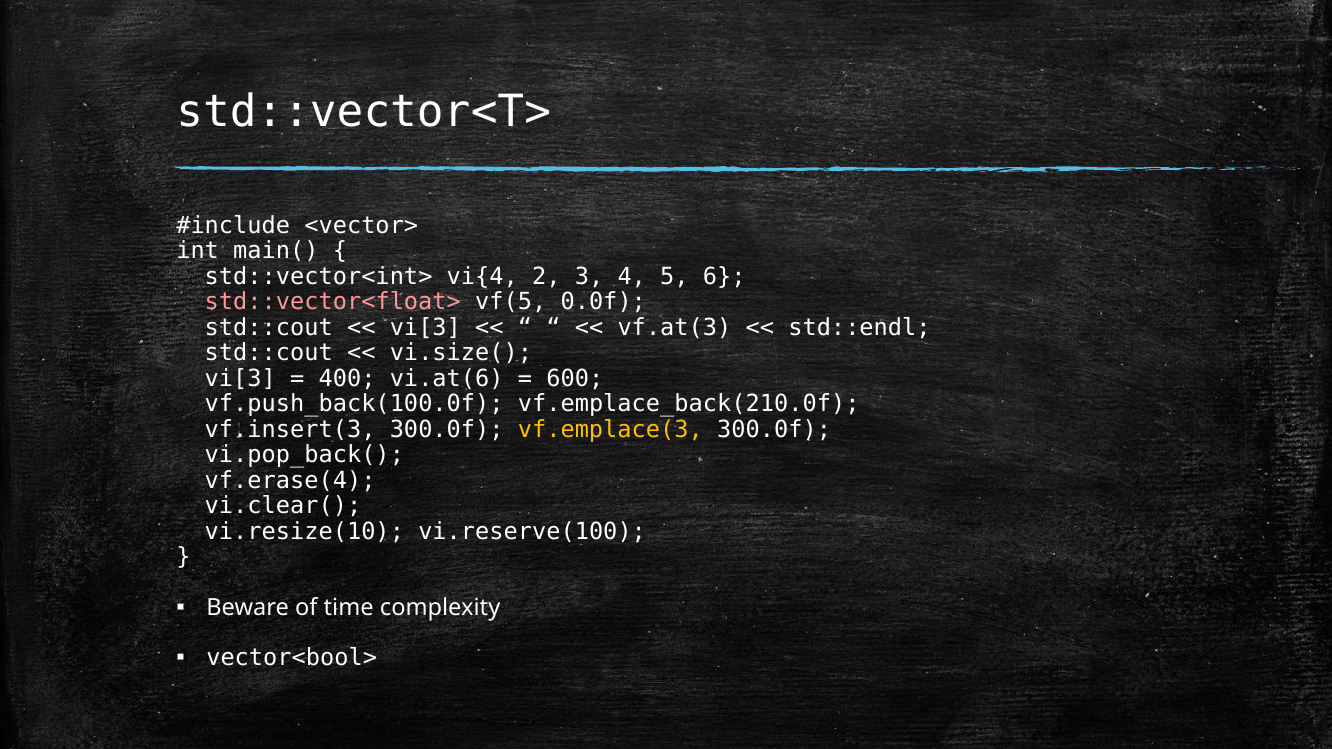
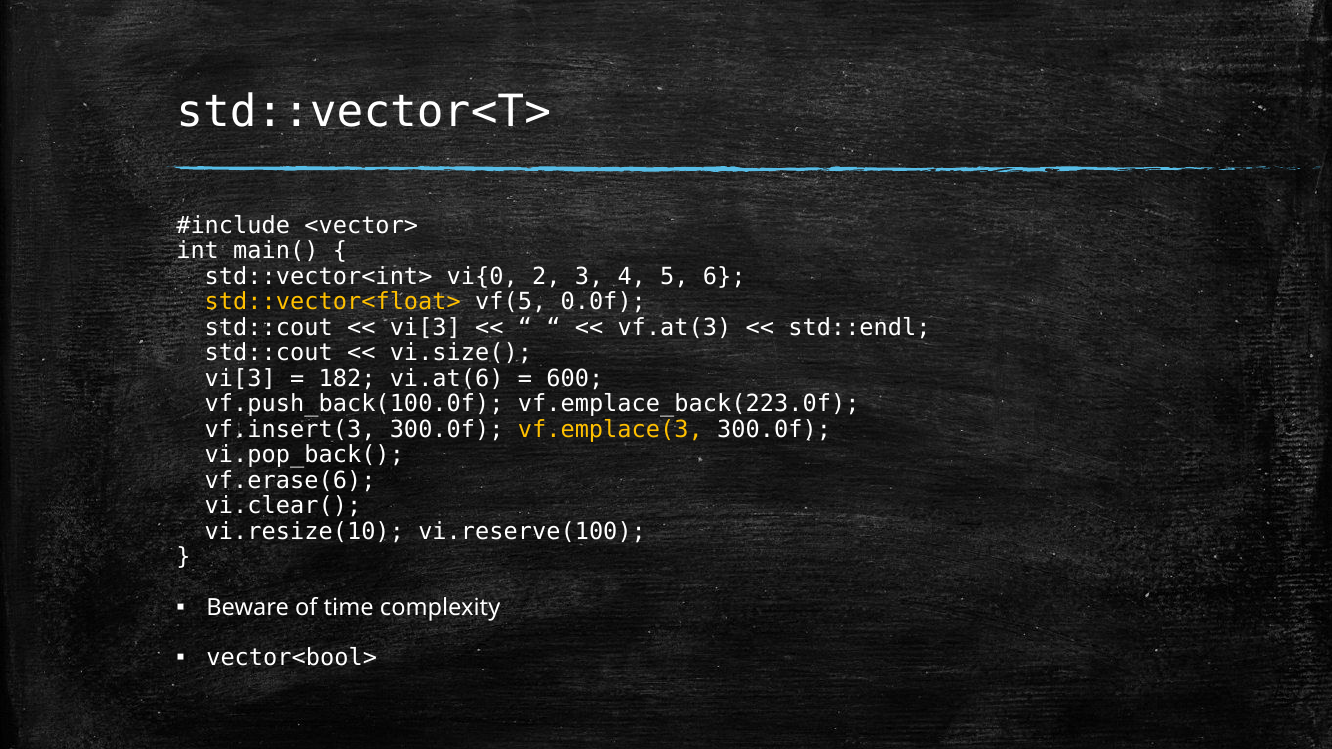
vi{4: vi{4 -> vi{0
std::vector<float> colour: pink -> yellow
400: 400 -> 182
vf.emplace_back(210.0f: vf.emplace_back(210.0f -> vf.emplace_back(223.0f
vf.erase(4: vf.erase(4 -> vf.erase(6
